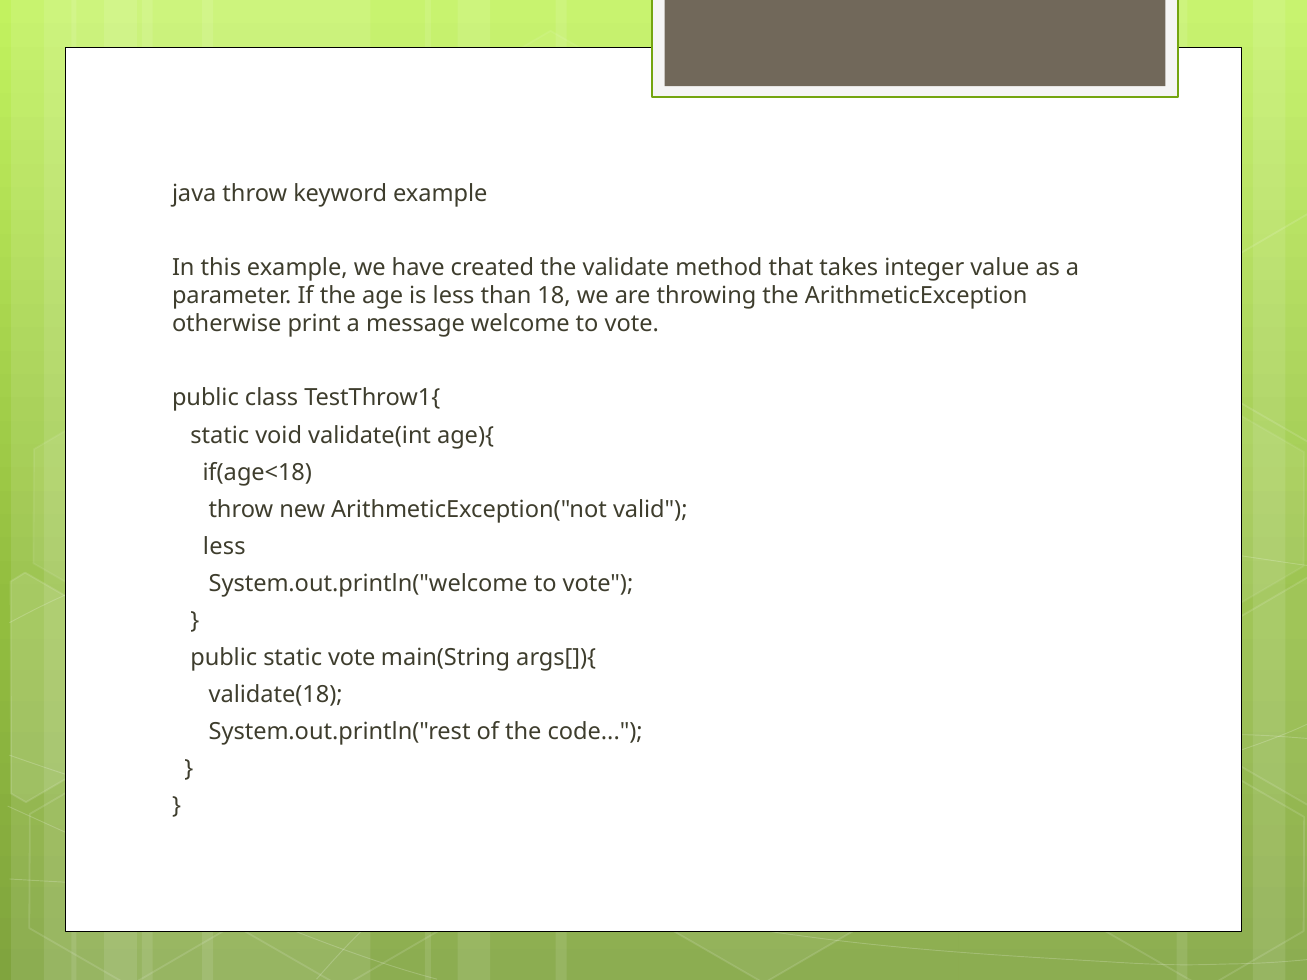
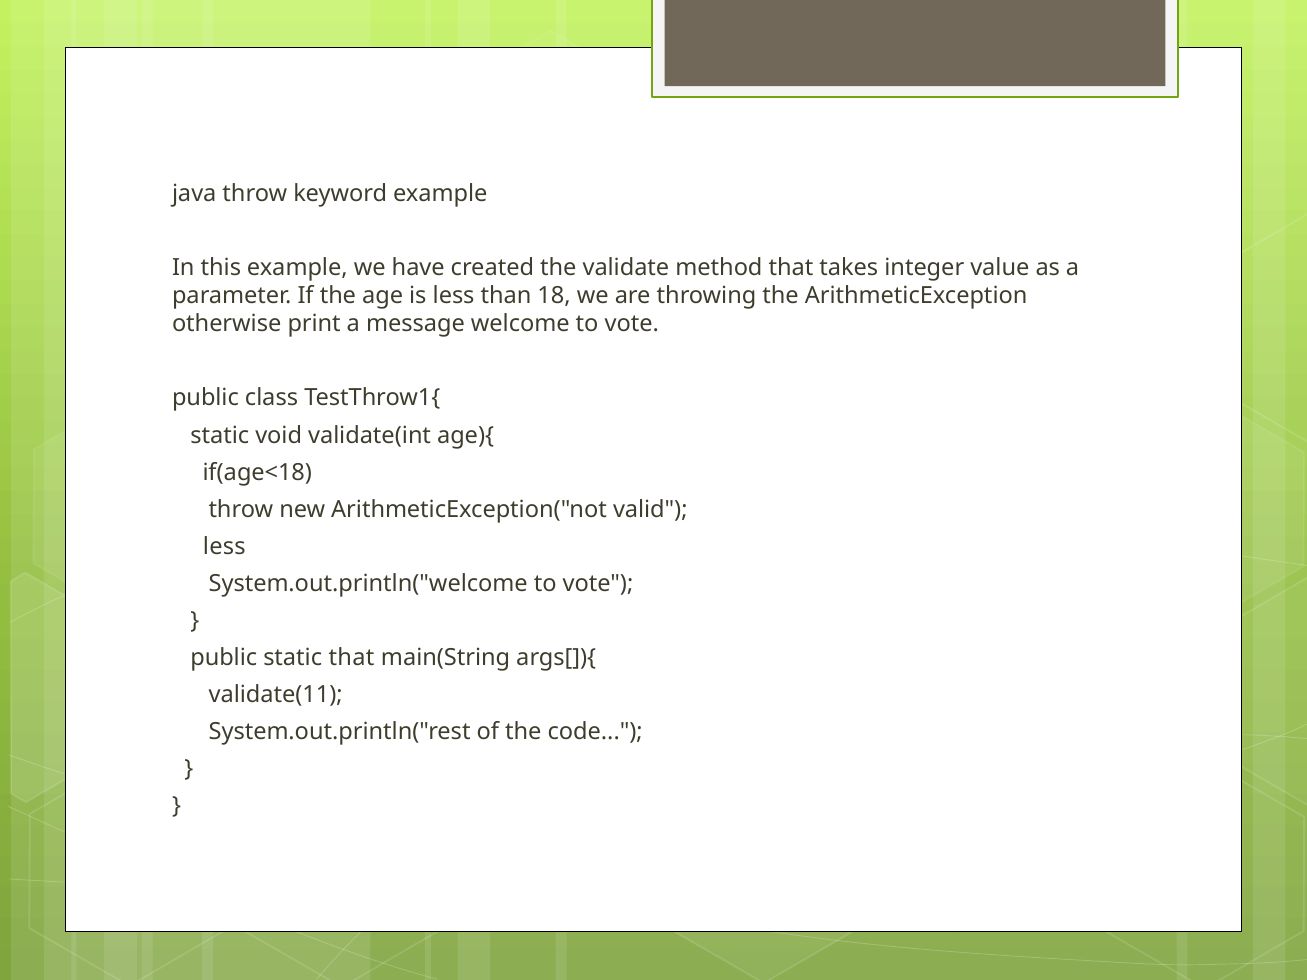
static vote: vote -> that
validate(18: validate(18 -> validate(11
